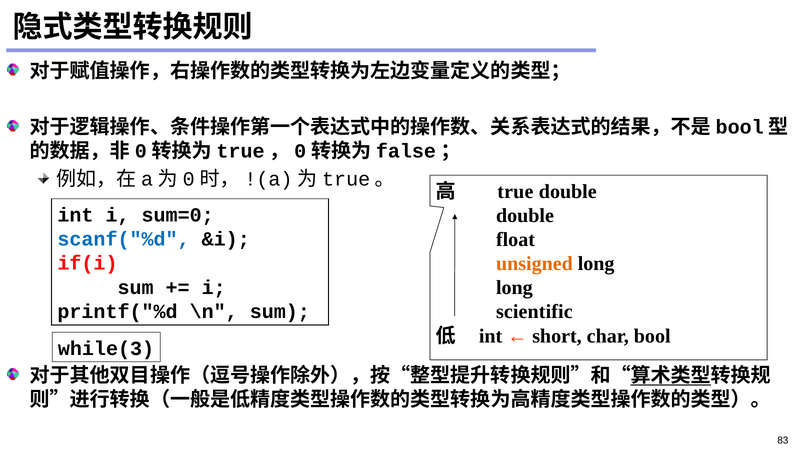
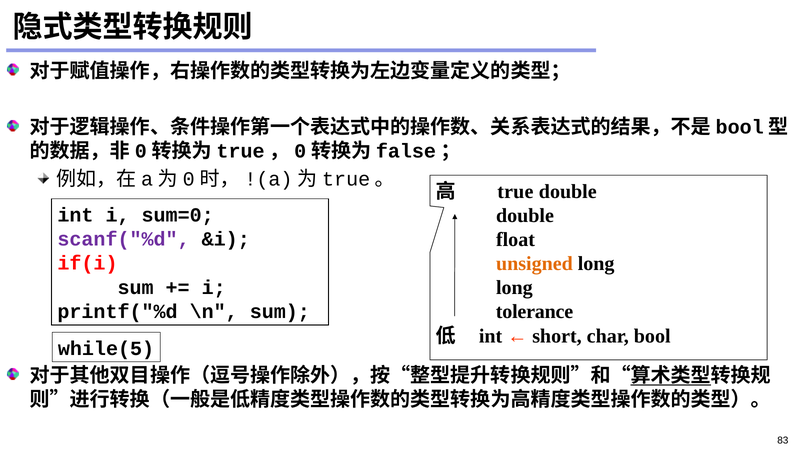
scanf("%d colour: blue -> purple
scientific: scientific -> tolerance
while(3: while(3 -> while(5
